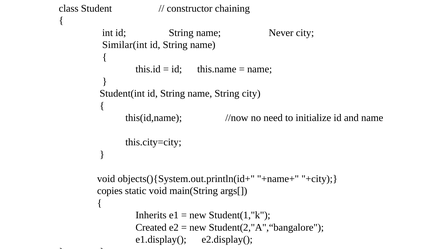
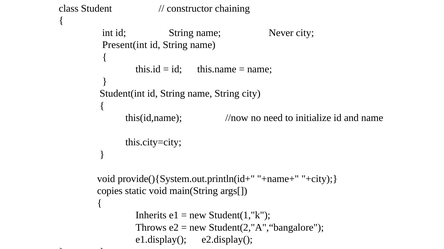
Similar(int: Similar(int -> Present(int
objects(){System.out.println(id+: objects(){System.out.println(id+ -> provide(){System.out.println(id+
Created: Created -> Throws
